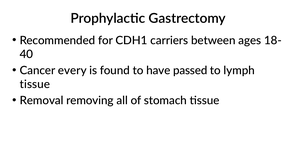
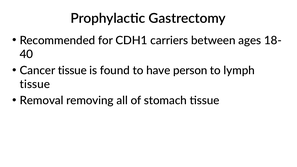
Cancer every: every -> tissue
passed: passed -> person
